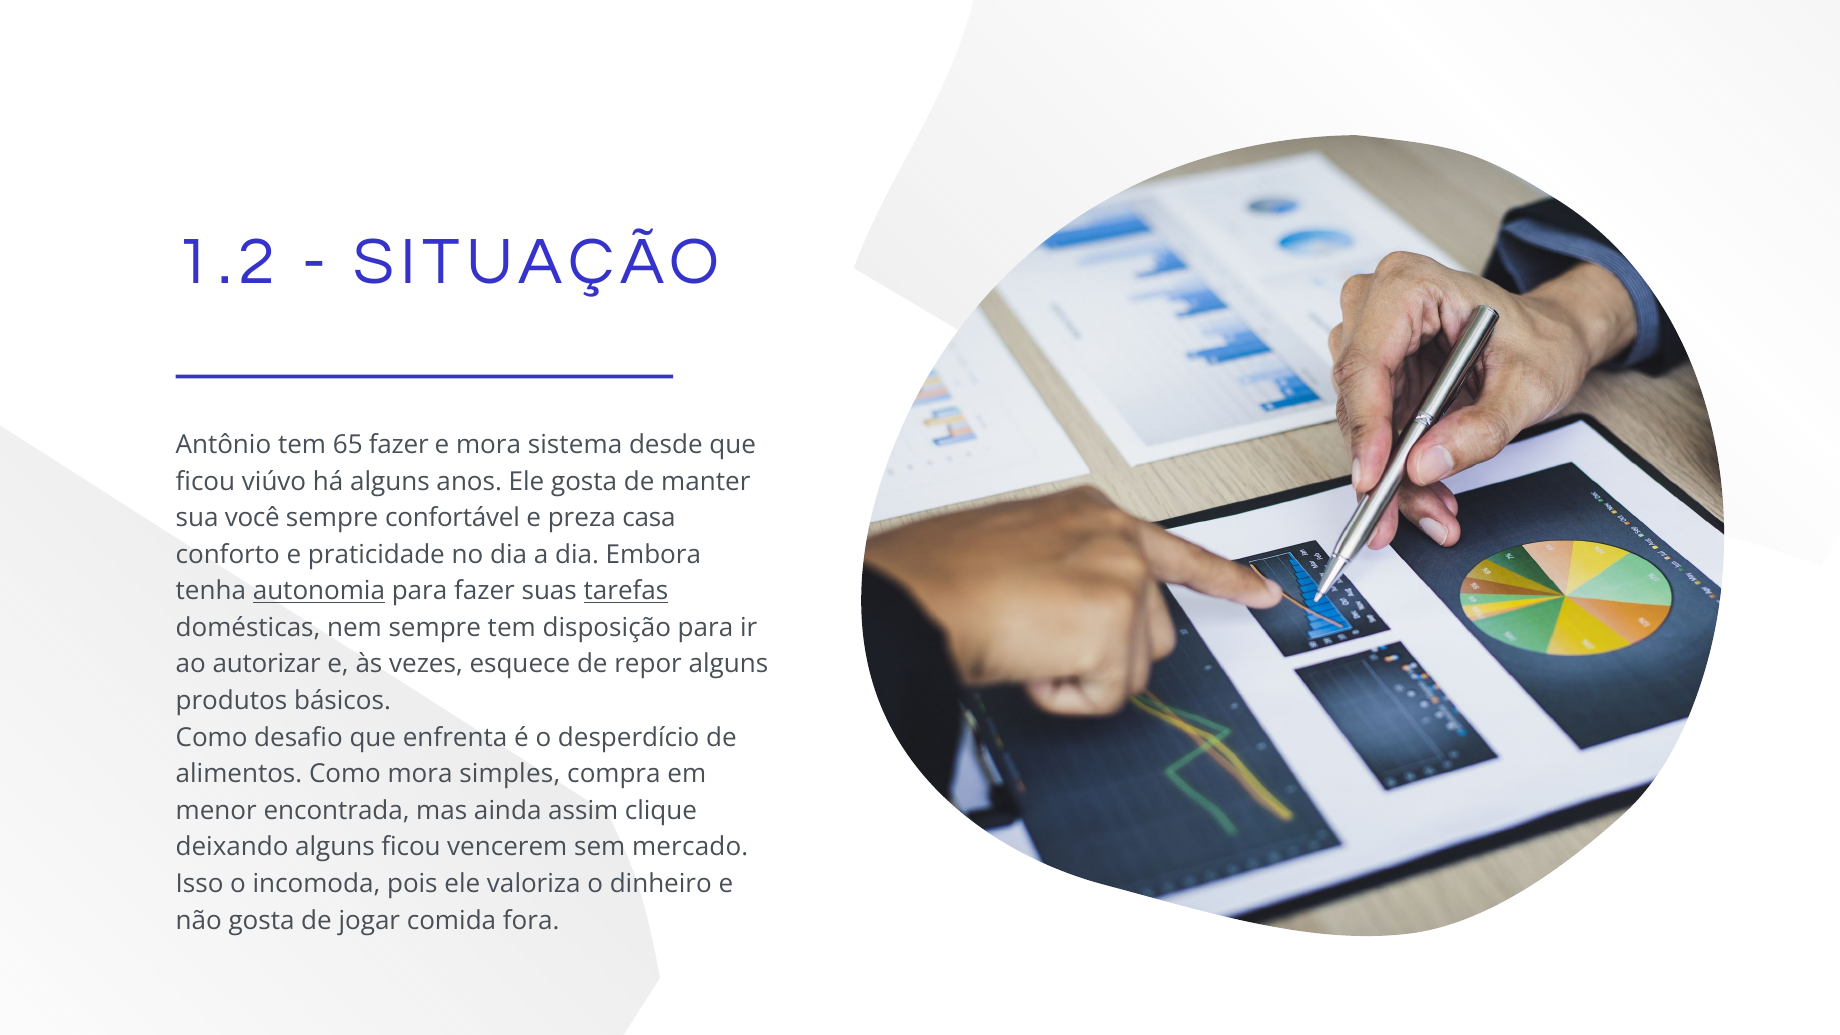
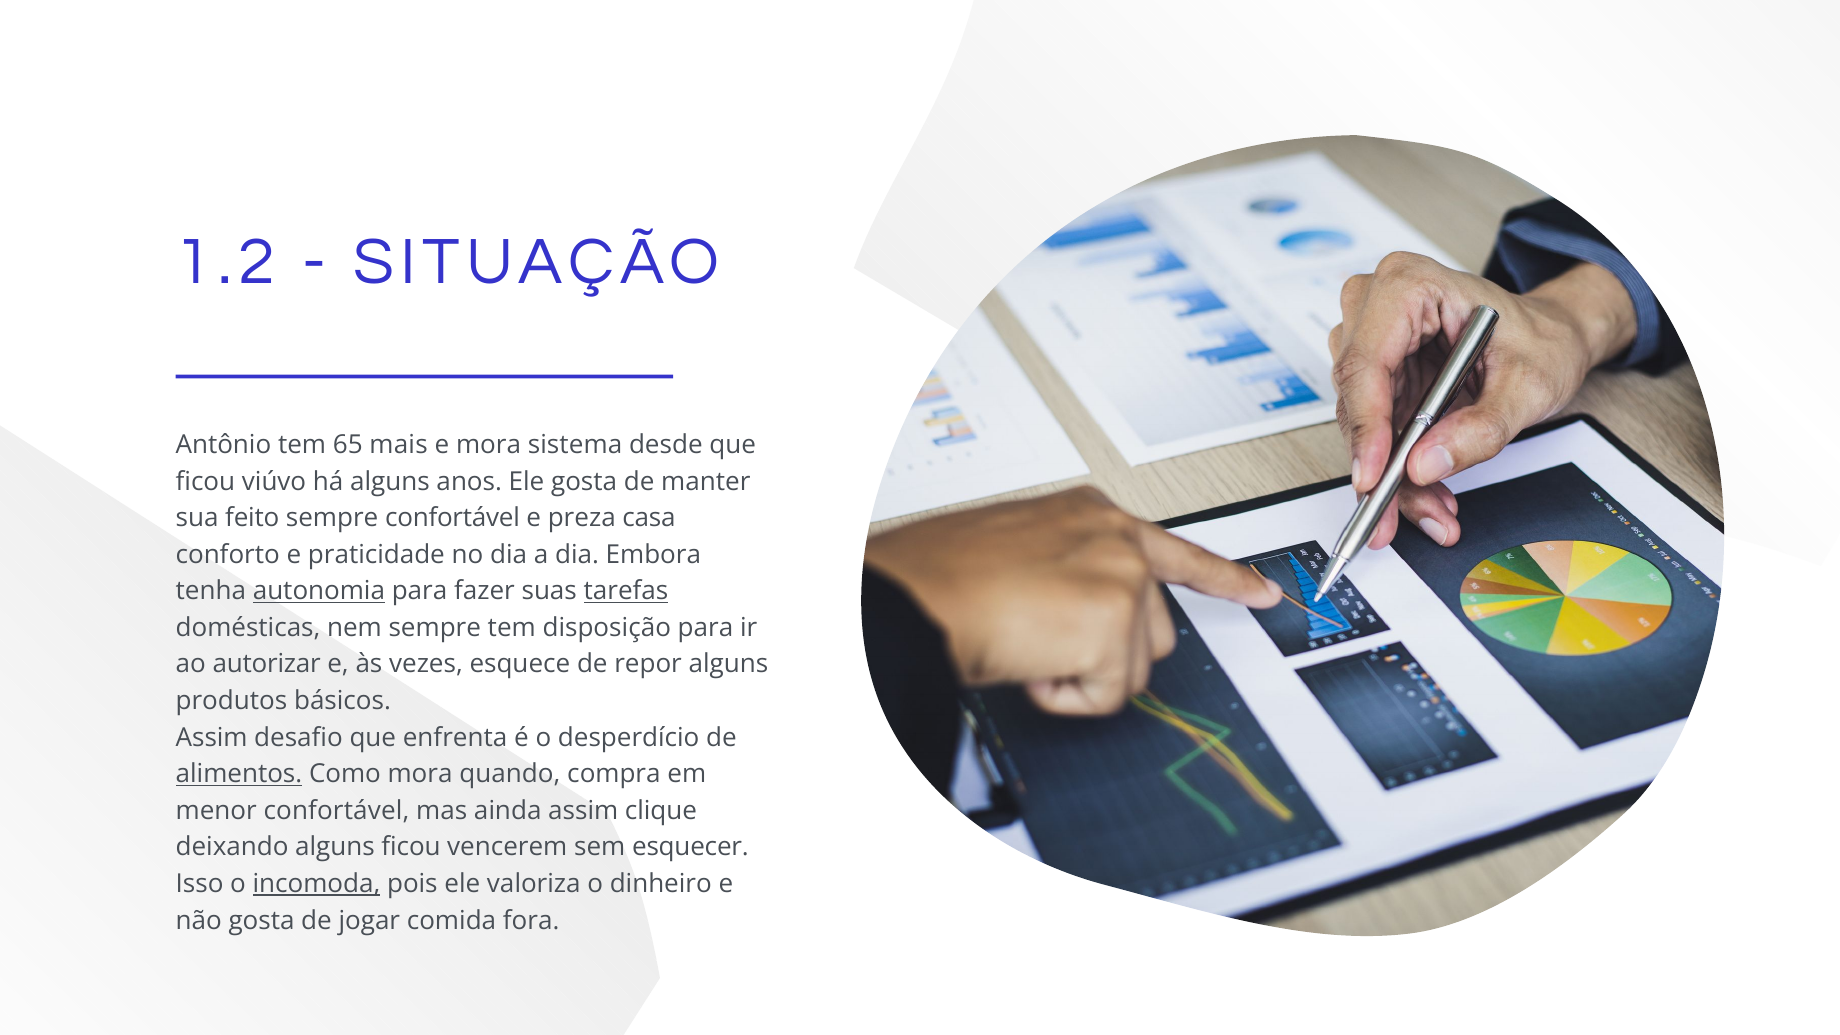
65 fazer: fazer -> mais
você: você -> feito
Como at (212, 738): Como -> Assim
alimentos underline: none -> present
simples: simples -> quando
menor encontrada: encontrada -> confortável
mercado: mercado -> esquecer
incomoda underline: none -> present
